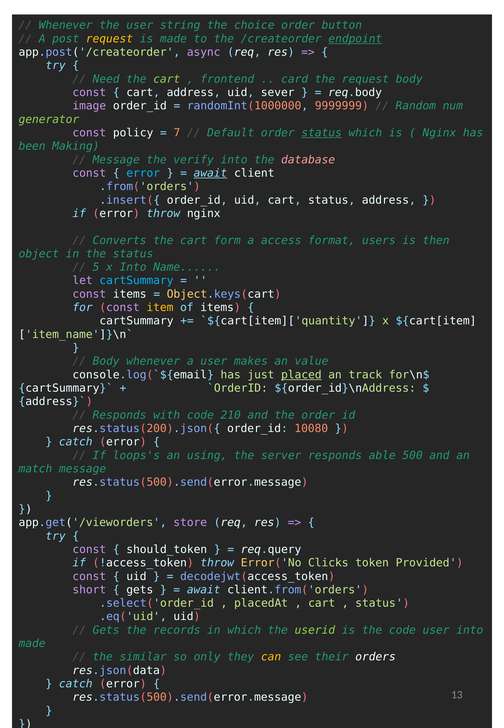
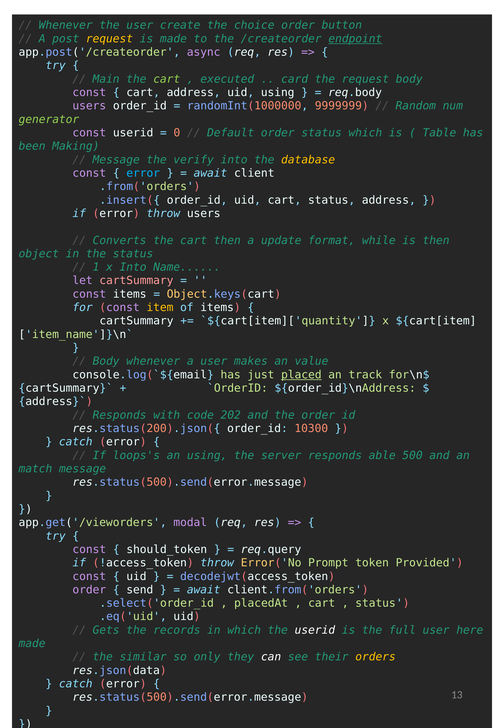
string: string -> create
Need: Need -> Main
frontend: frontend -> executed
uid sever: sever -> using
image at (89, 106): image -> users
const policy: policy -> userid
7: 7 -> 0
status at (322, 133) underline: present -> none
Nginx at (439, 133): Nginx -> Table
database colour: pink -> yellow
await at (210, 173) underline: present -> none
throw nginx: nginx -> users
cart form: form -> then
access: access -> update
users: users -> while
5: 5 -> 1
cartSummary at (136, 281) colour: light blue -> pink
210: 210 -> 202
10080: 10080 -> 10300
store: store -> modal
Clicks: Clicks -> Prompt
short at (89, 590): short -> order
gets at (140, 590): gets -> send
userid at (315, 630) colour: light green -> white
the code: code -> full
user into: into -> here
can colour: yellow -> white
orders colour: white -> yellow
